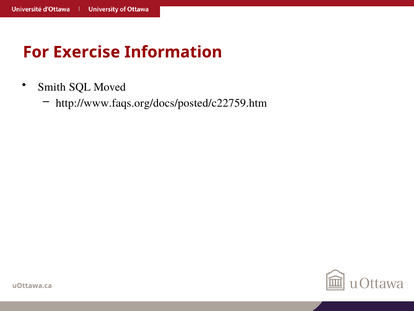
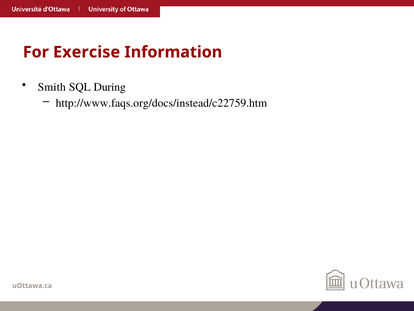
Moved: Moved -> During
http://www.faqs.org/docs/posted/c22759.htm: http://www.faqs.org/docs/posted/c22759.htm -> http://www.faqs.org/docs/instead/c22759.htm
